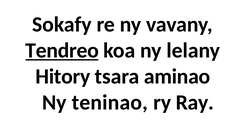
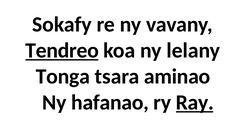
Hitory: Hitory -> Tonga
teninao: teninao -> hafanao
Ray underline: none -> present
